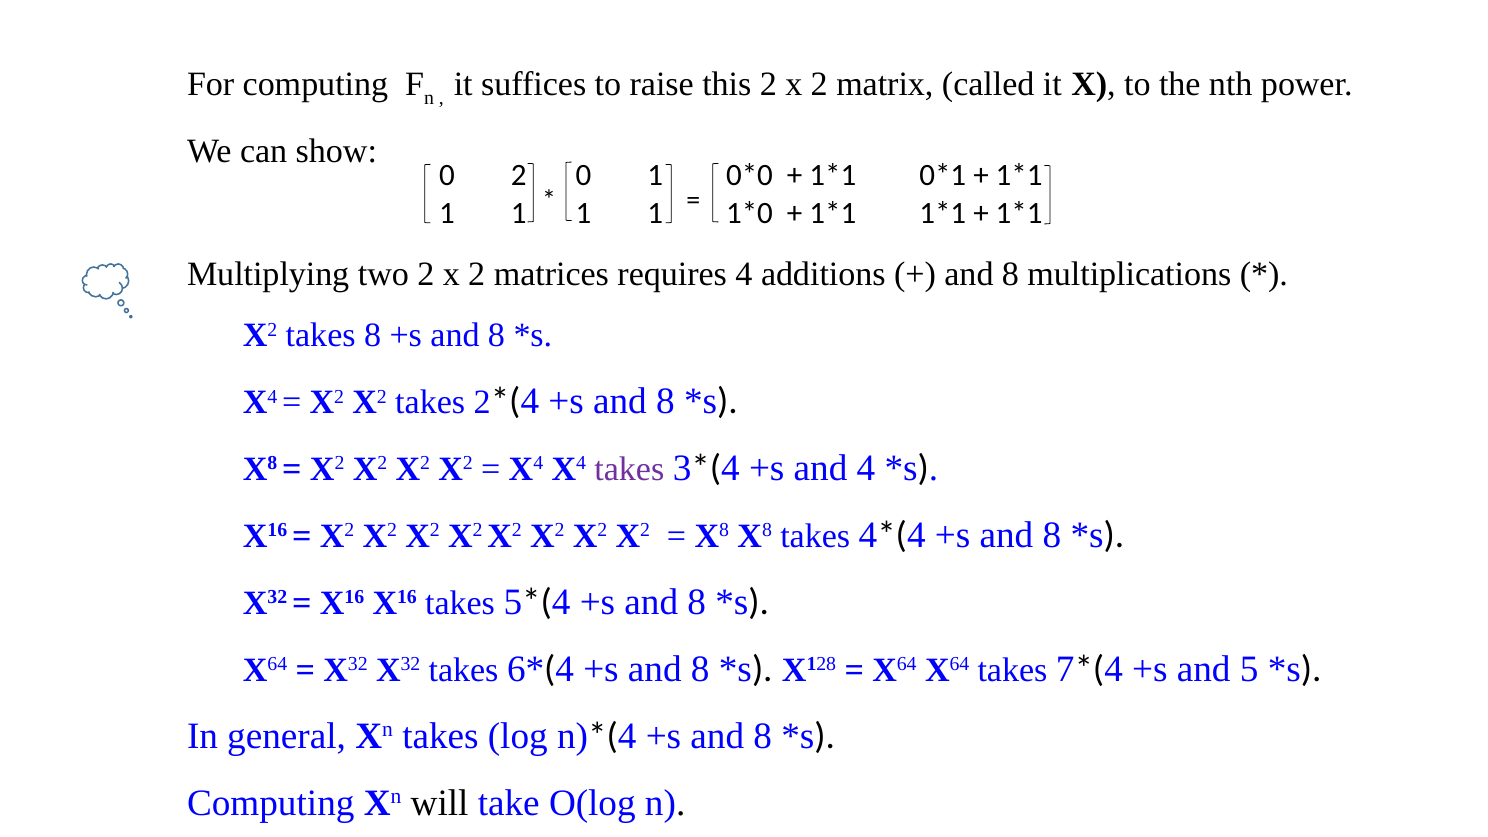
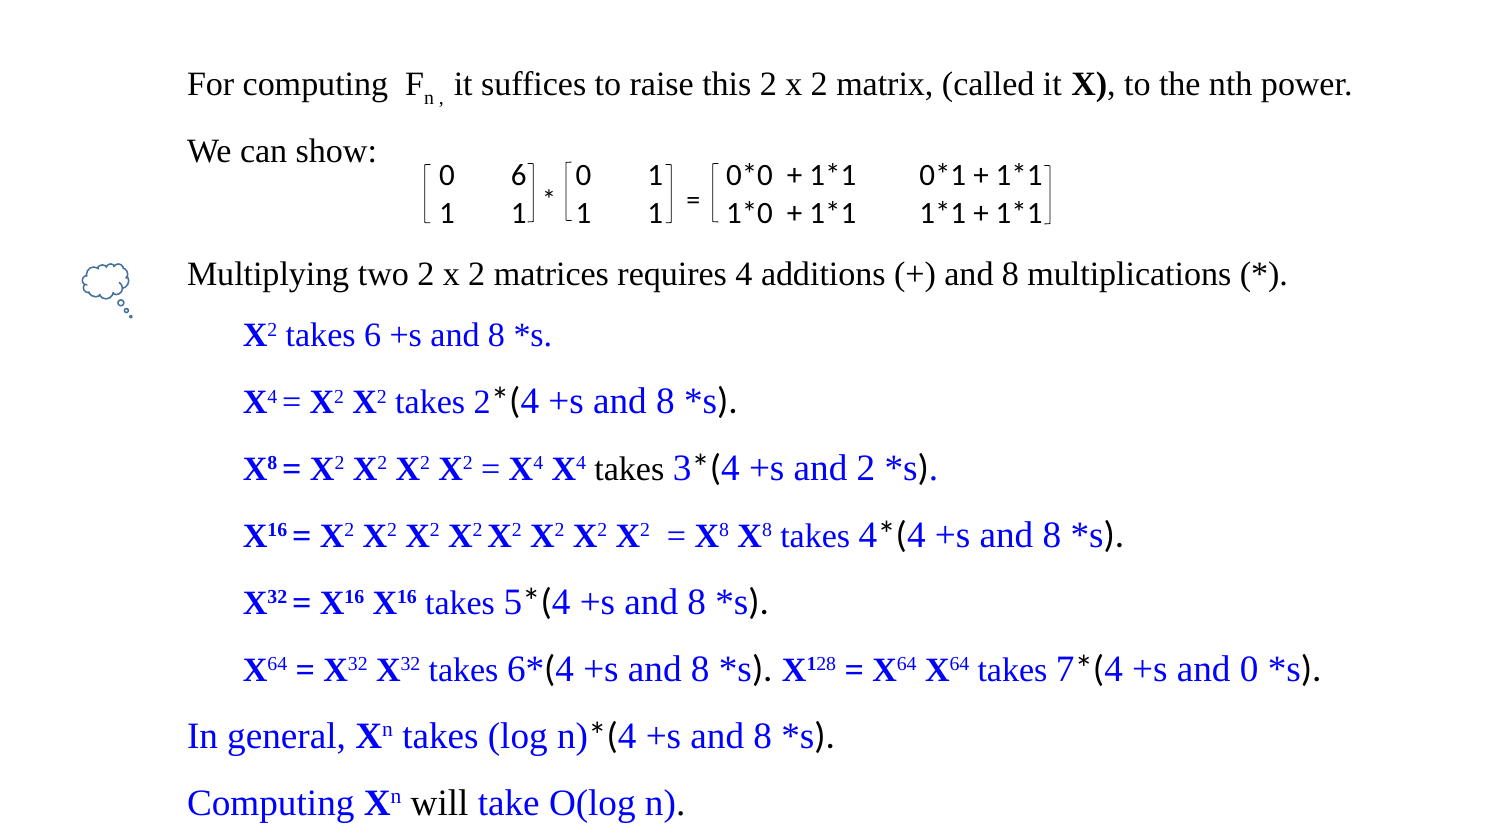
0 2: 2 -> 6
takes 8: 8 -> 6
takes at (629, 469) colour: purple -> black
and 4: 4 -> 2
and 5: 5 -> 0
